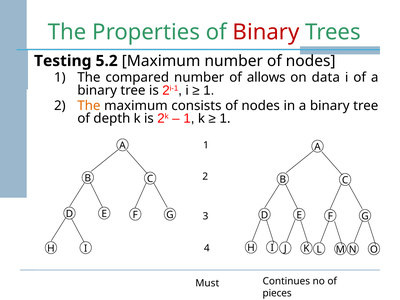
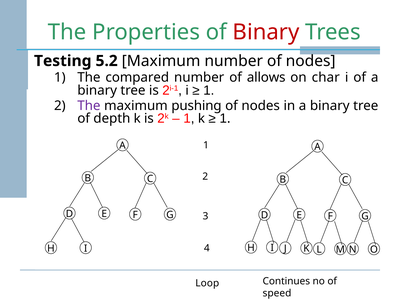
data: data -> char
The at (89, 106) colour: orange -> purple
consists: consists -> pushing
Must: Must -> Loop
pieces: pieces -> speed
